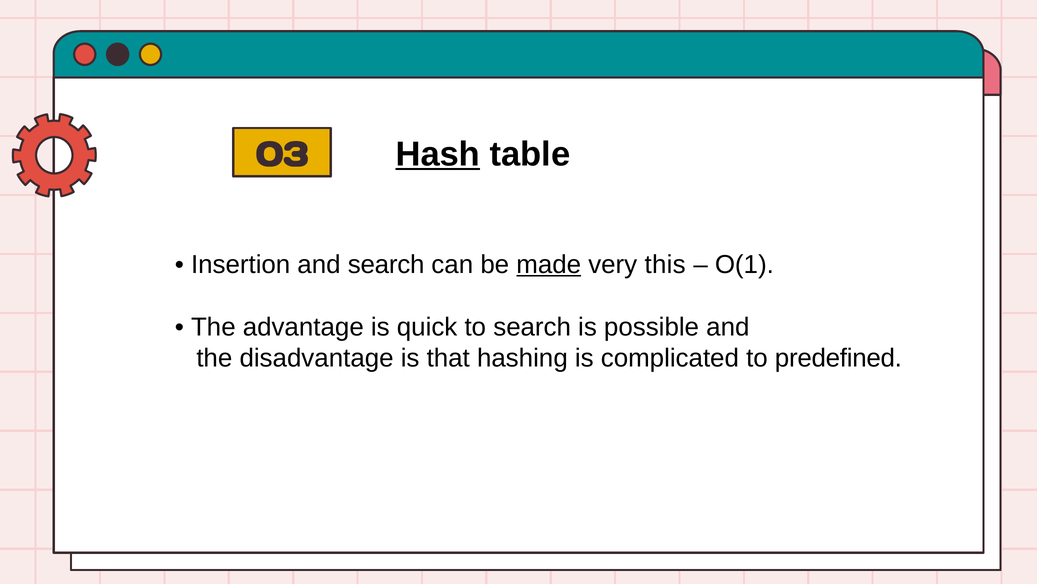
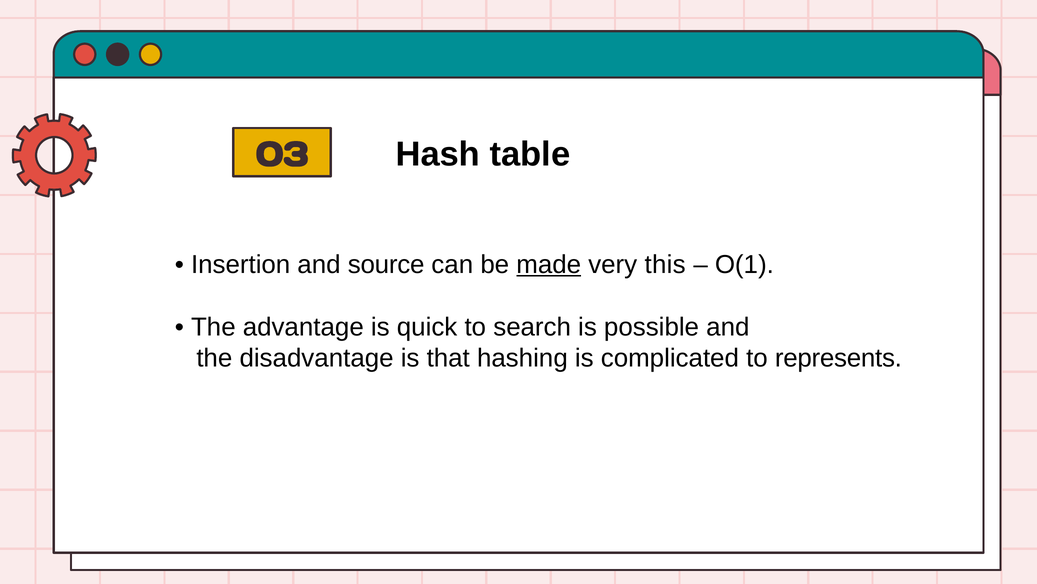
Hash underline: present -> none
and search: search -> source
predefined: predefined -> represents
